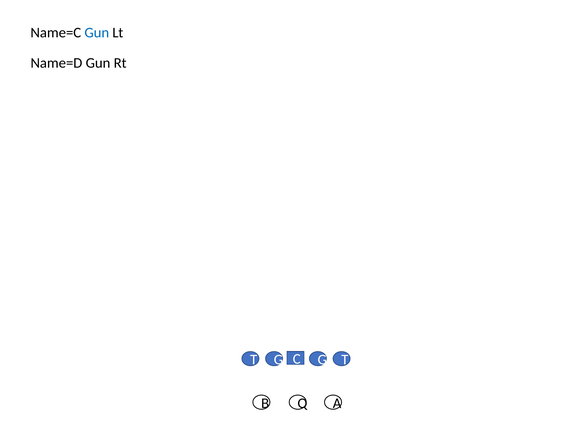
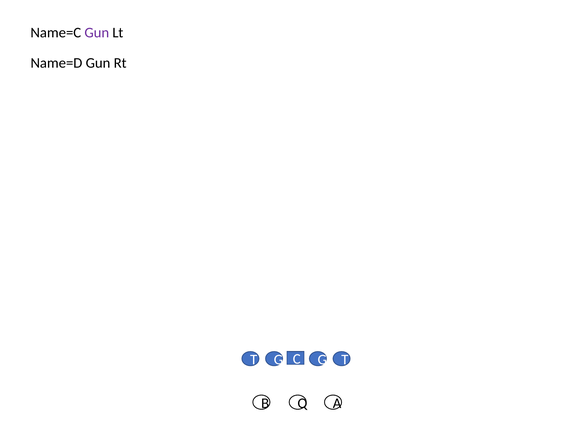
Gun at (97, 33) colour: blue -> purple
